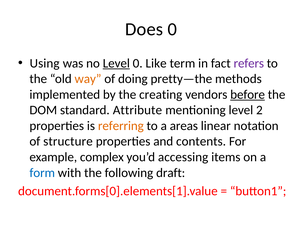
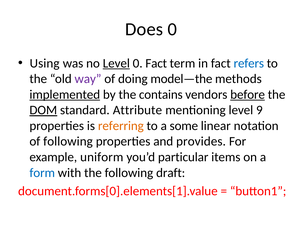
0 Like: Like -> Fact
refers colour: purple -> blue
way colour: orange -> purple
pretty—the: pretty—the -> model—the
implemented underline: none -> present
creating: creating -> contains
DOM underline: none -> present
2: 2 -> 9
areas: areas -> some
of structure: structure -> following
contents: contents -> provides
complex: complex -> uniform
accessing: accessing -> particular
